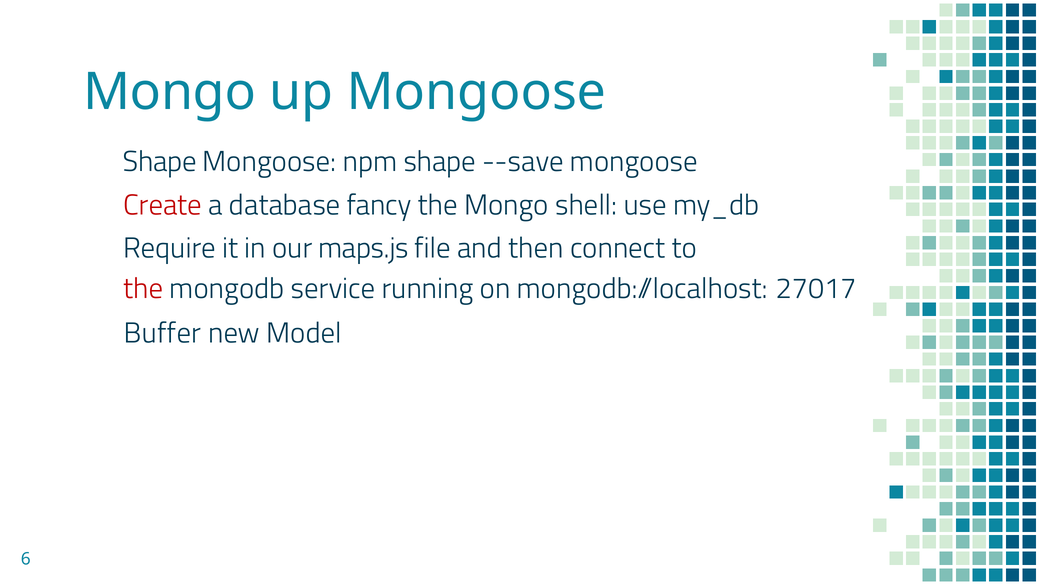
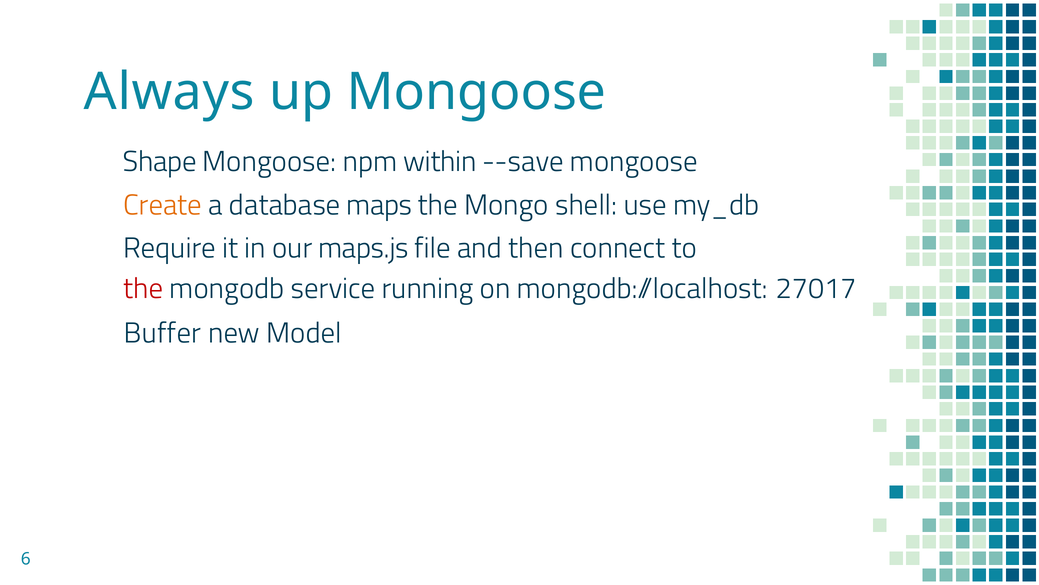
Mongo at (170, 92): Mongo -> Always
npm shape: shape -> within
Create colour: red -> orange
fancy: fancy -> maps
